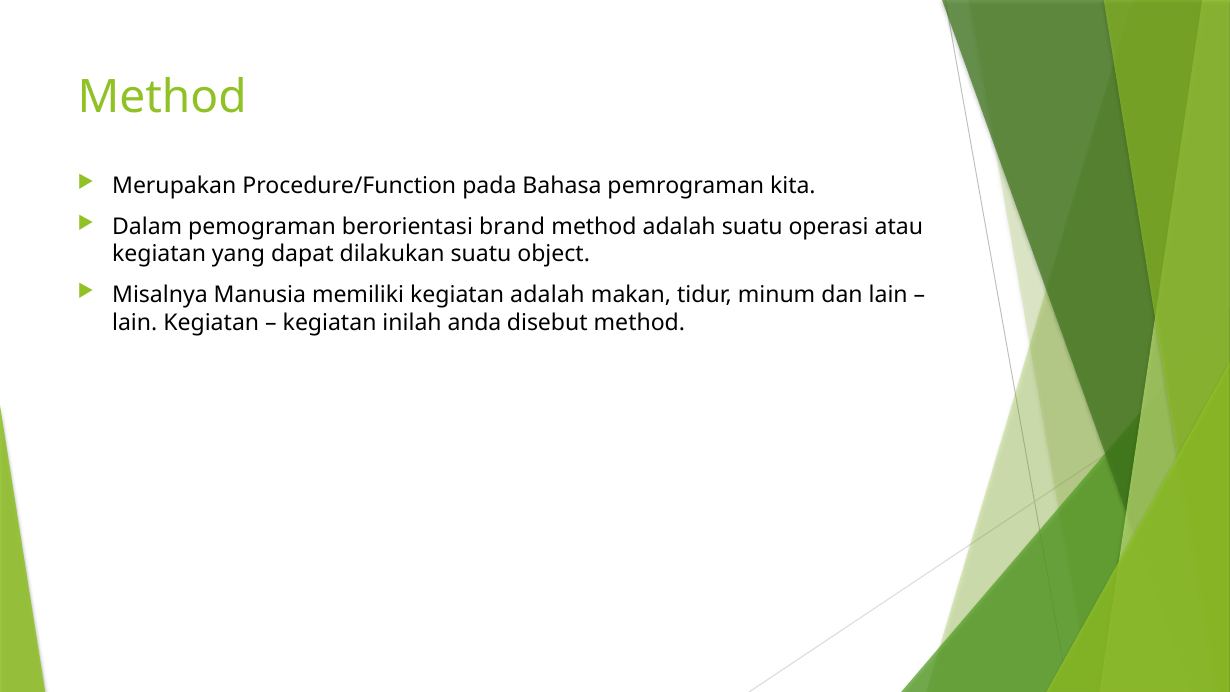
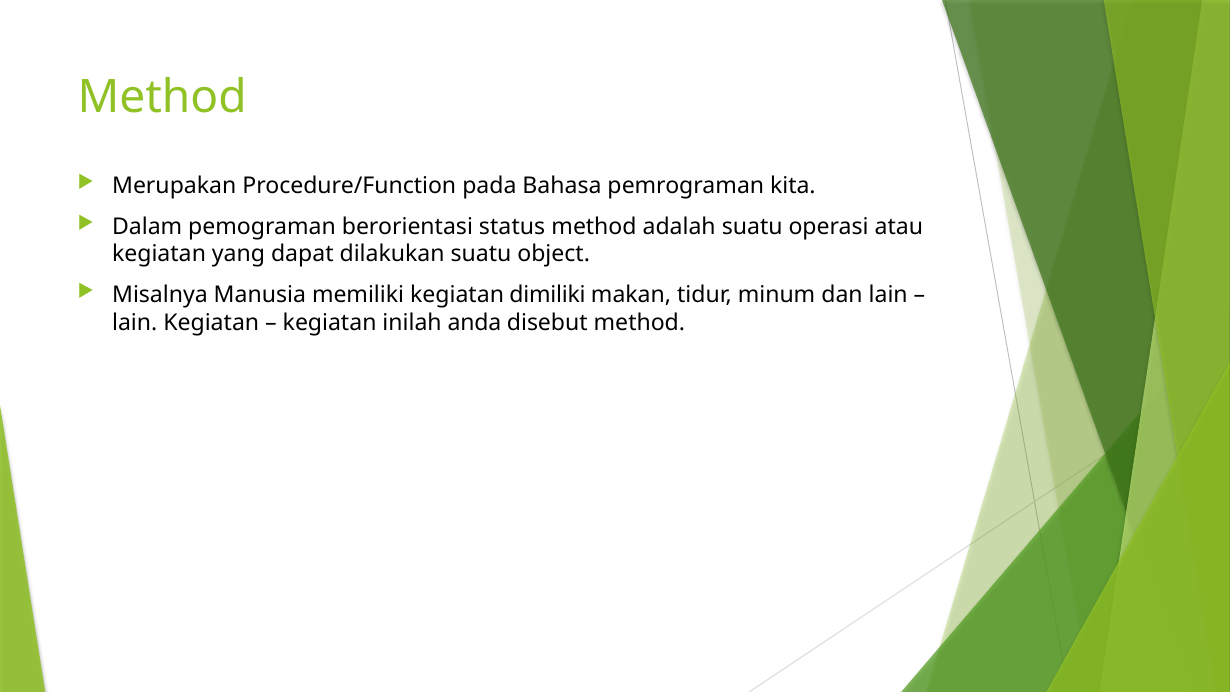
brand: brand -> status
kegiatan adalah: adalah -> dimiliki
